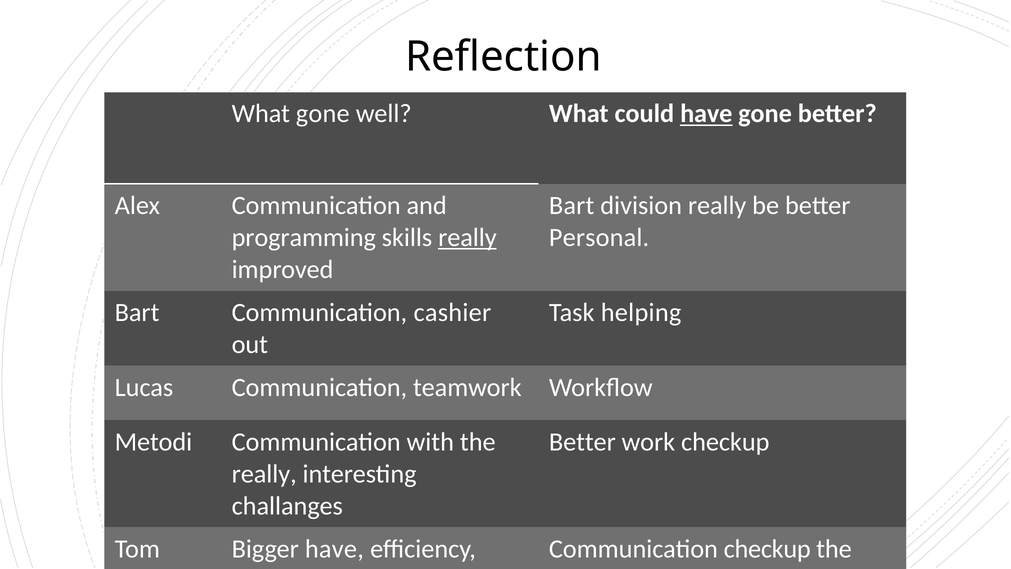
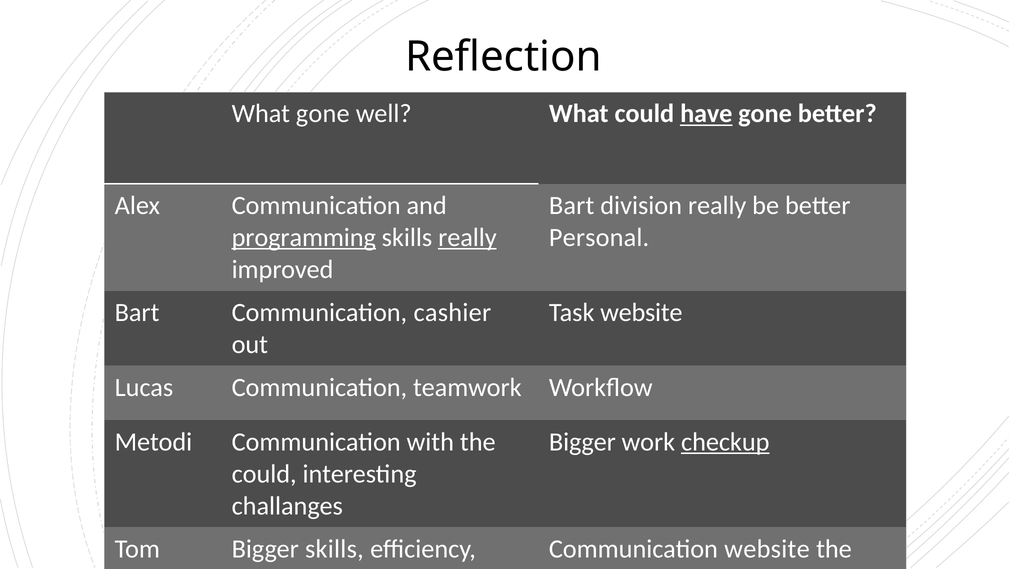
programming underline: none -> present
Task helping: helping -> website
Better at (582, 442): Better -> Bigger
checkup at (725, 442) underline: none -> present
really at (264, 474): really -> could
Bigger have: have -> skills
Communication checkup: checkup -> website
